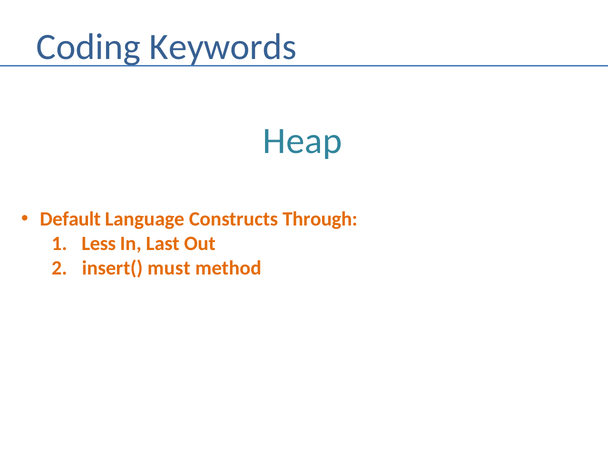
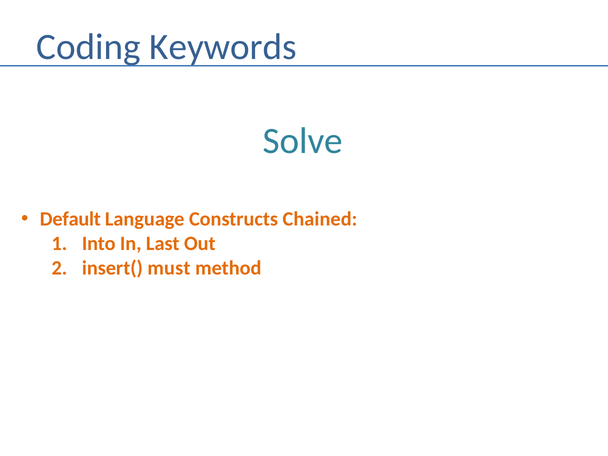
Heap: Heap -> Solve
Through: Through -> Chained
Less: Less -> Into
